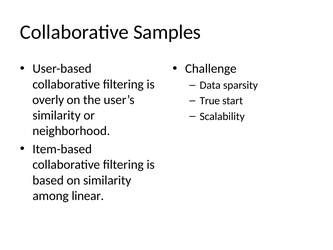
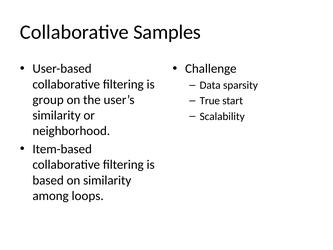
overly: overly -> group
linear: linear -> loops
